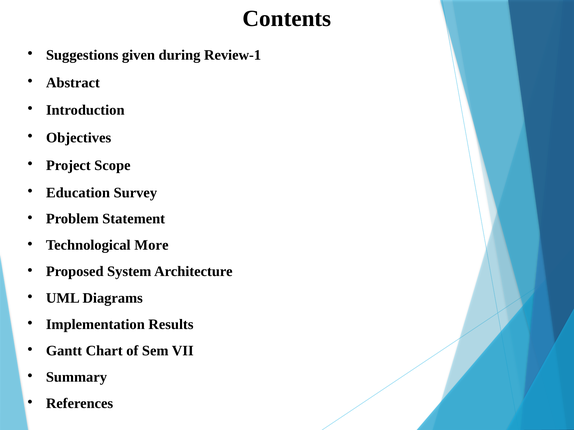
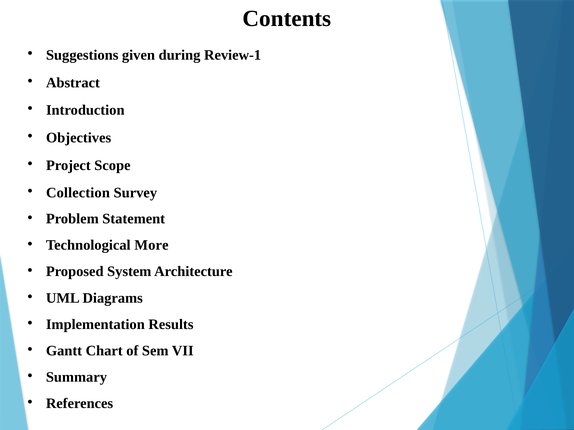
Education: Education -> Collection
